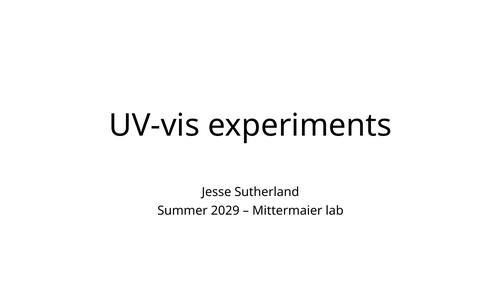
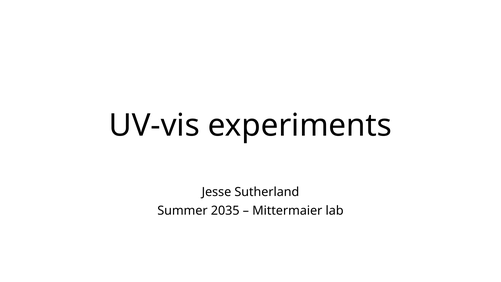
2029: 2029 -> 2035
